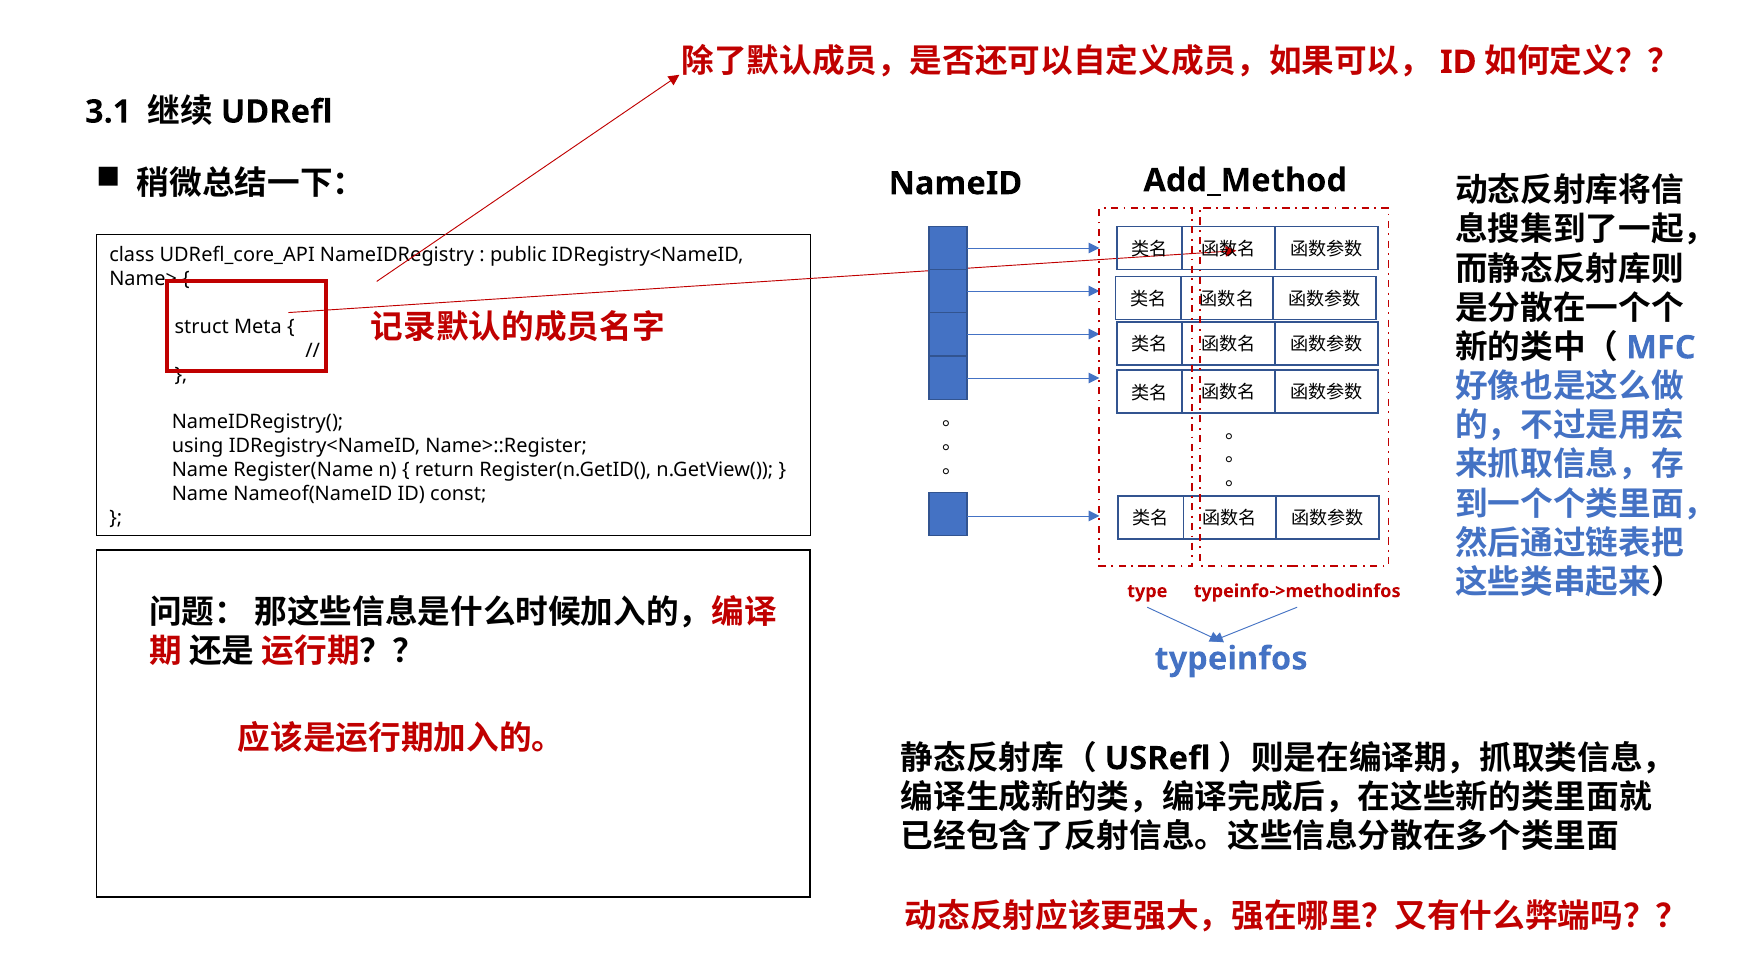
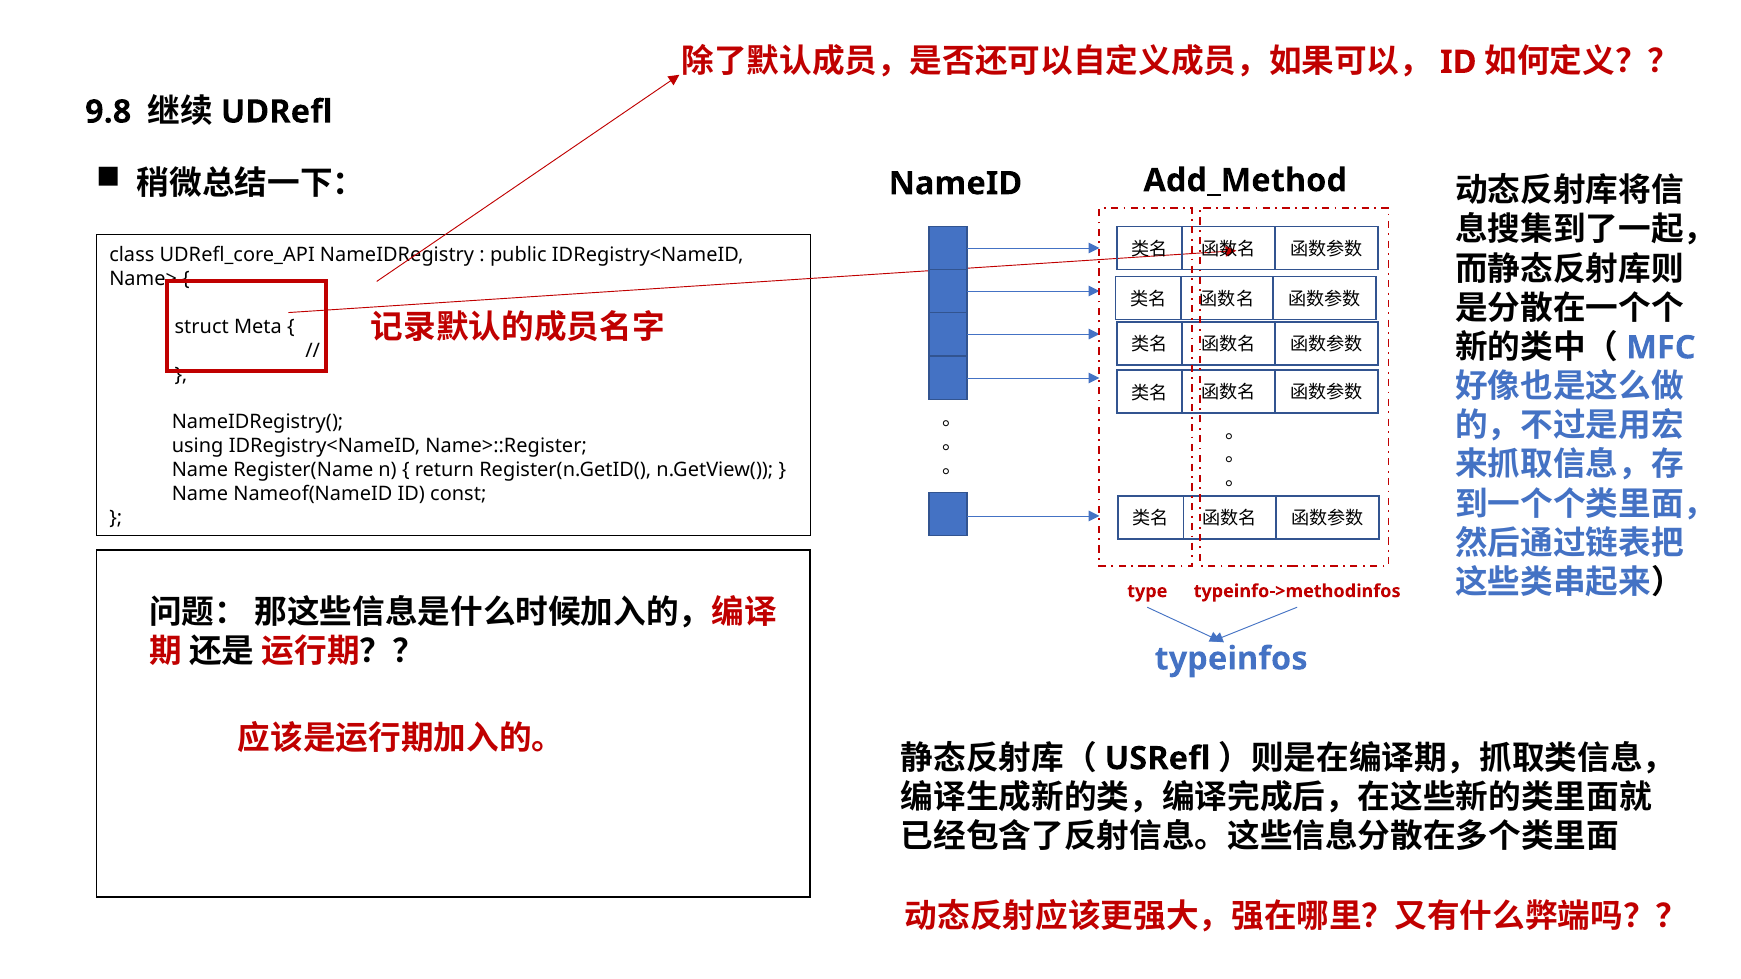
3.1: 3.1 -> 9.8
